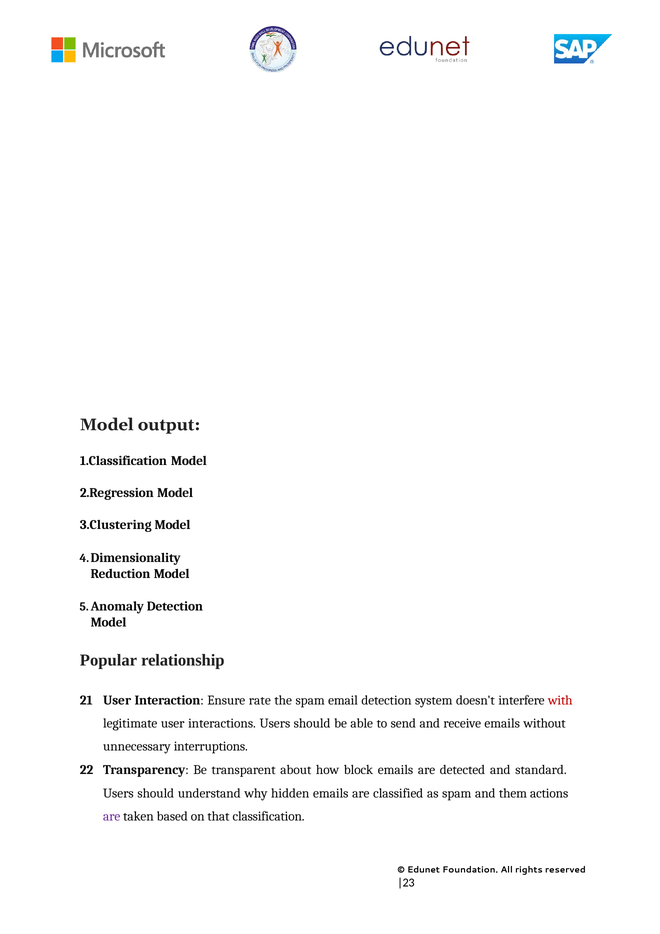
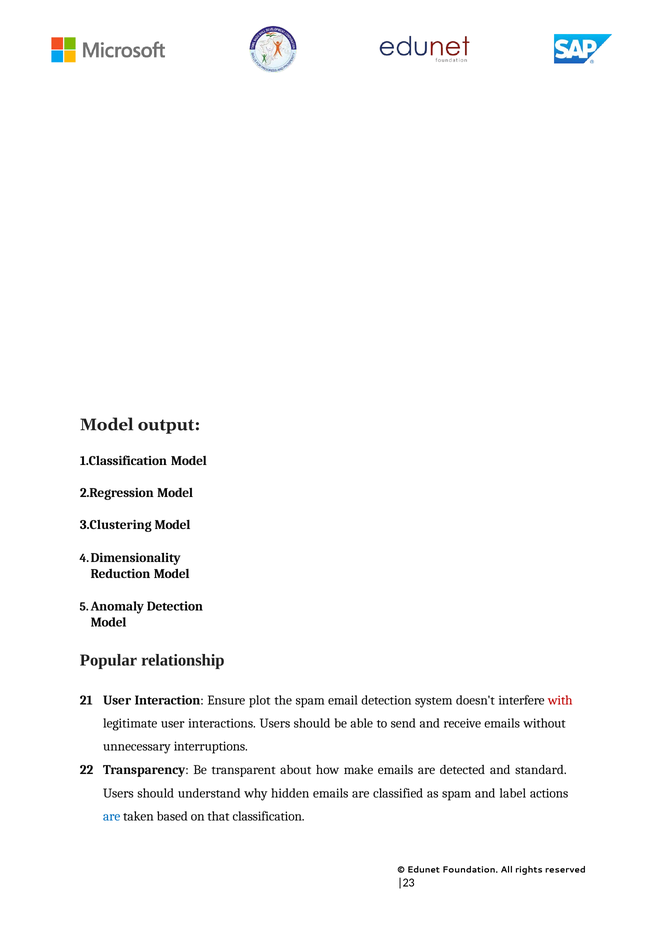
rate: rate -> plot
block: block -> make
them: them -> label
are at (112, 817) colour: purple -> blue
